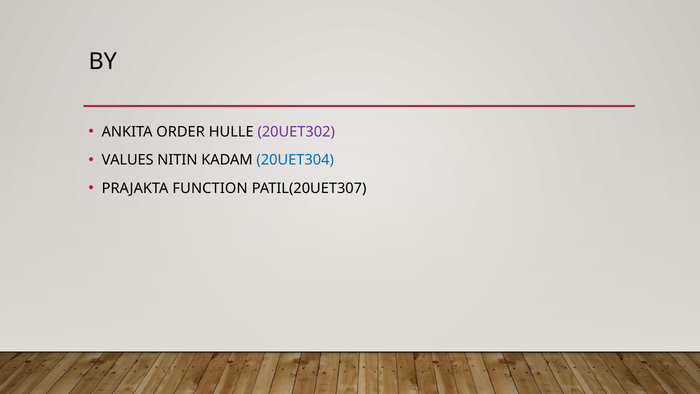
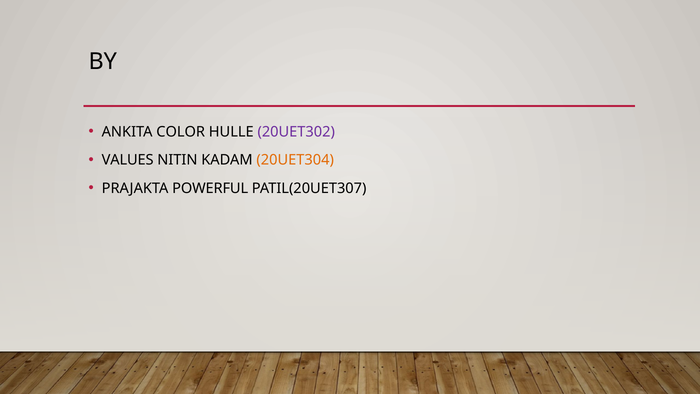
ORDER: ORDER -> COLOR
20UET304 colour: blue -> orange
FUNCTION: FUNCTION -> POWERFUL
